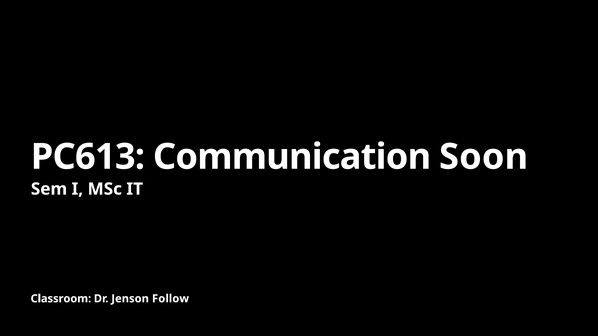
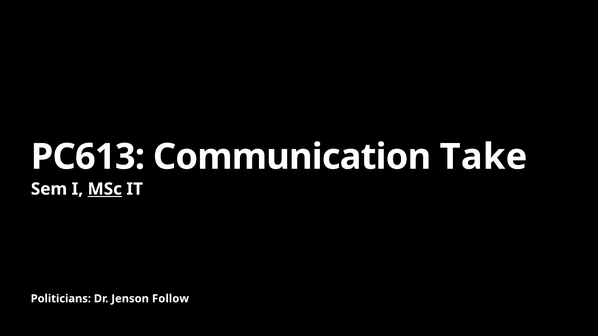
Soon: Soon -> Take
MSc underline: none -> present
Classroom: Classroom -> Politicians
